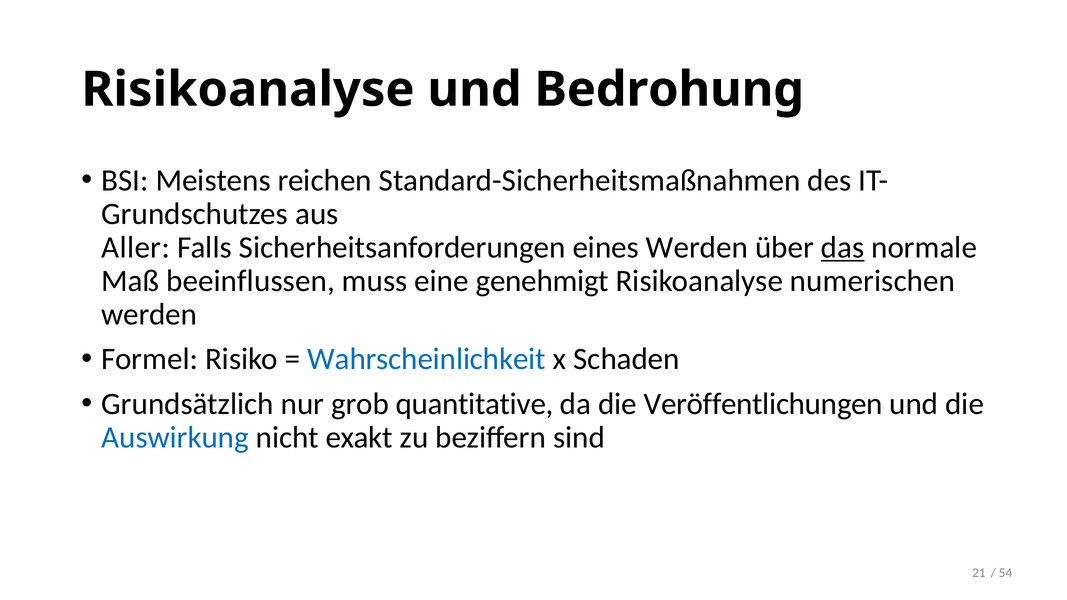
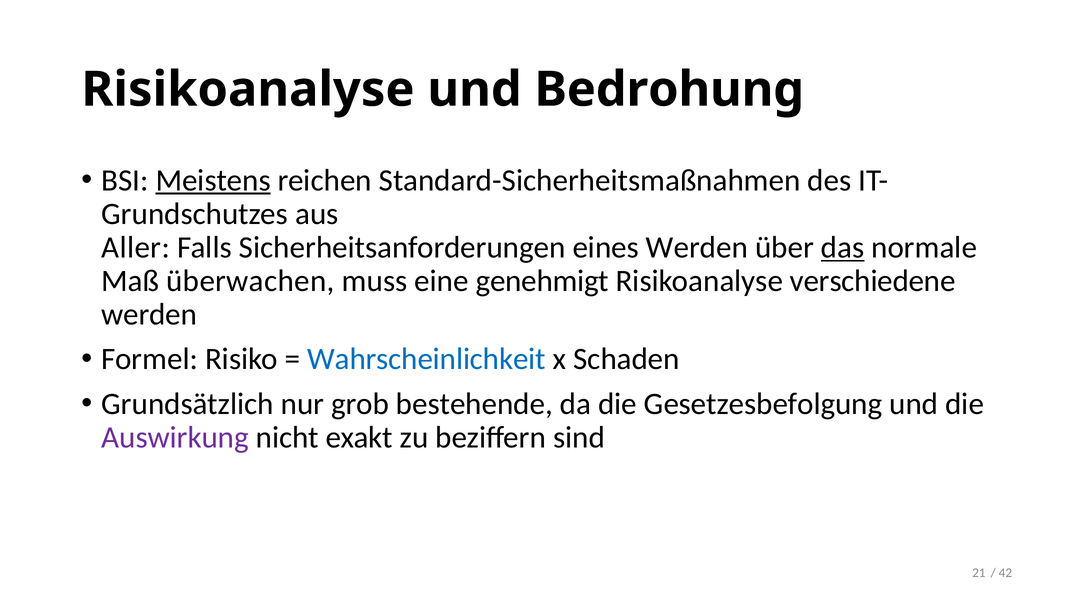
Meistens underline: none -> present
beeinflussen: beeinflussen -> überwachen
numerischen: numerischen -> verschiedene
quantitative: quantitative -> bestehende
Veröffentlichungen: Veröffentlichungen -> Gesetzesbefolgung
Auswirkung colour: blue -> purple
54: 54 -> 42
